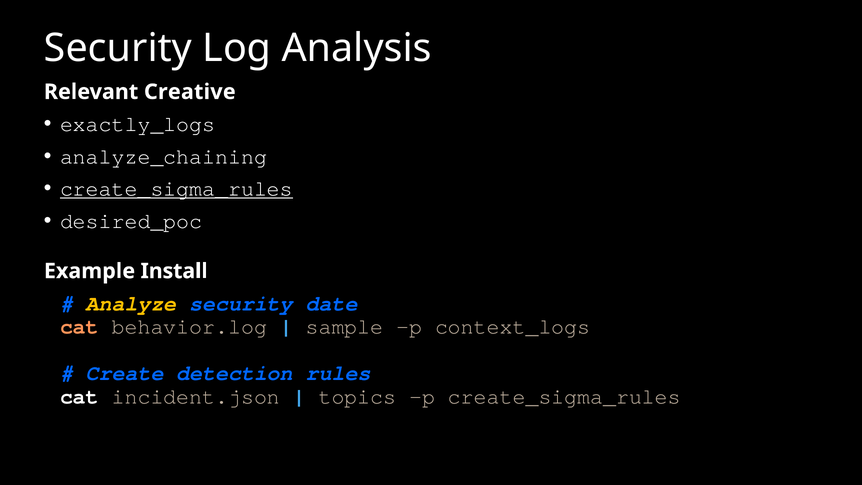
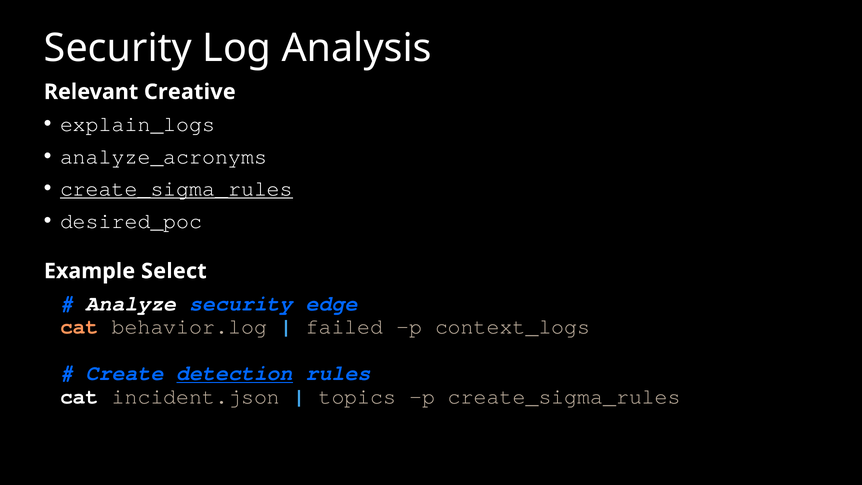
exactly_logs: exactly_logs -> explain_logs
analyze_chaining: analyze_chaining -> analyze_acronyms
Install: Install -> Select
Analyze colour: yellow -> white
date: date -> edge
sample: sample -> failed
detection underline: none -> present
